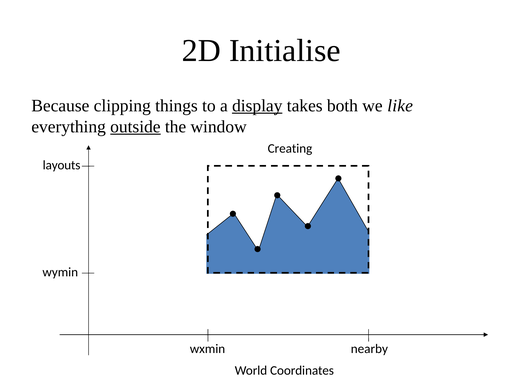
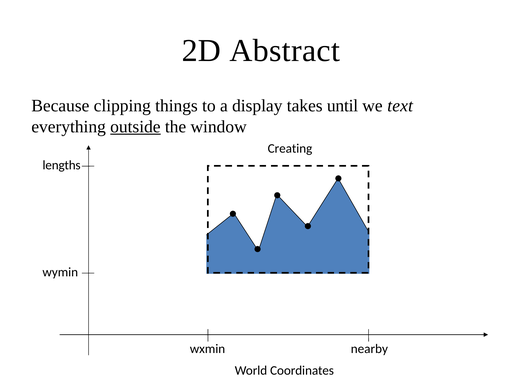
Initialise: Initialise -> Abstract
display underline: present -> none
both: both -> until
like: like -> text
layouts: layouts -> lengths
